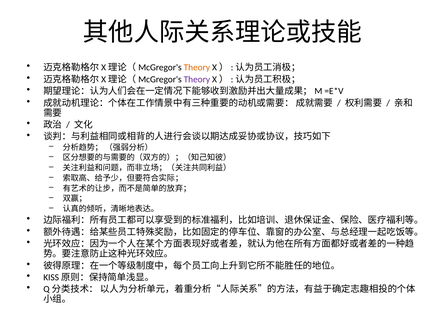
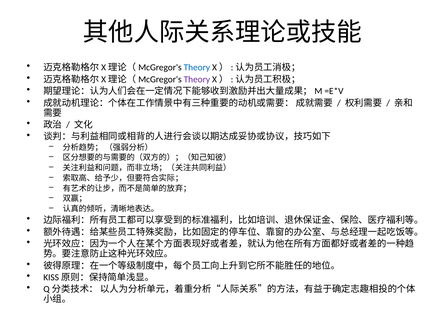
Theory at (197, 68) colour: orange -> blue
